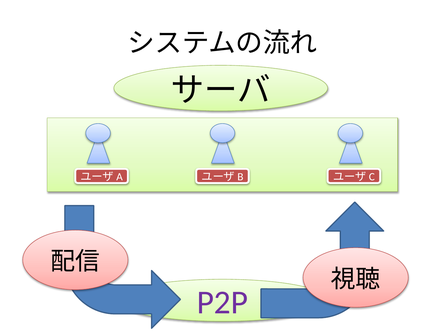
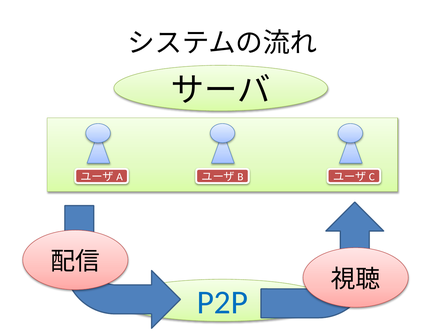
P2P colour: purple -> blue
